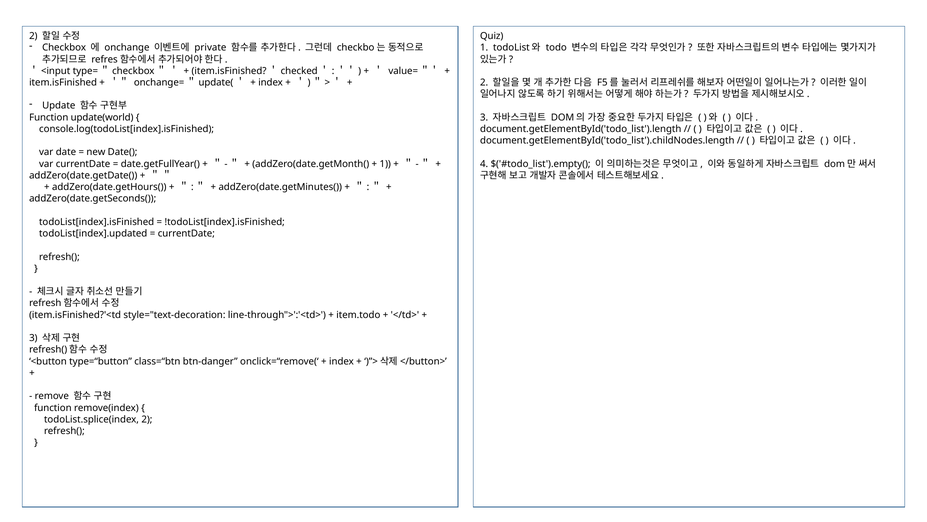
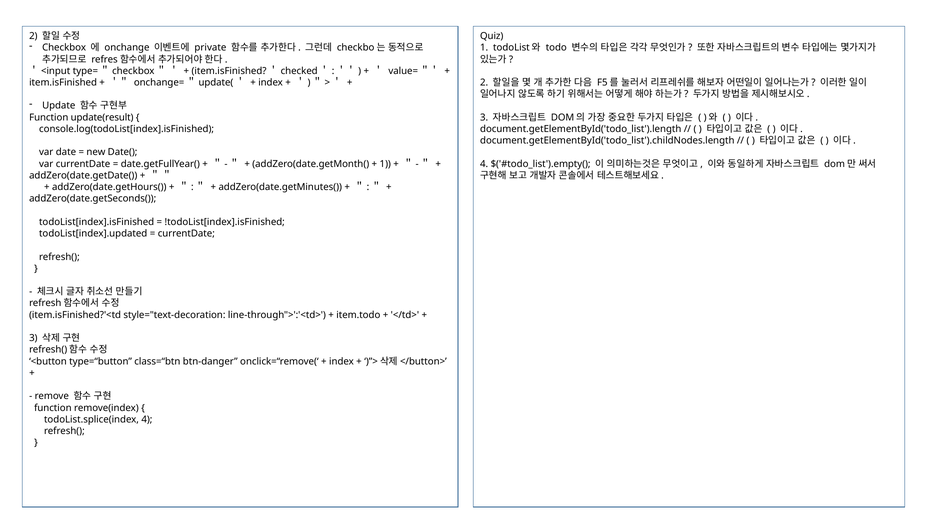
update(world: update(world -> update(result
todoList.splice(index 2: 2 -> 4
